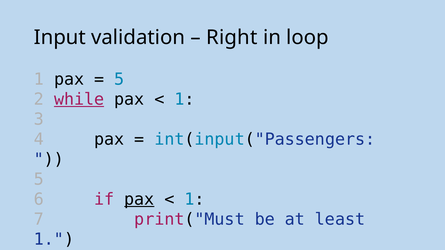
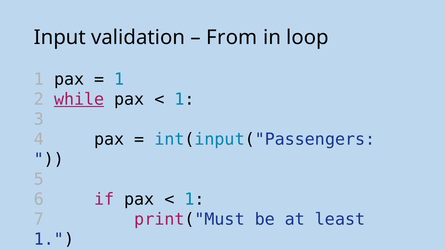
Right: Right -> From
5 at (119, 79): 5 -> 1
pax at (139, 200) underline: present -> none
